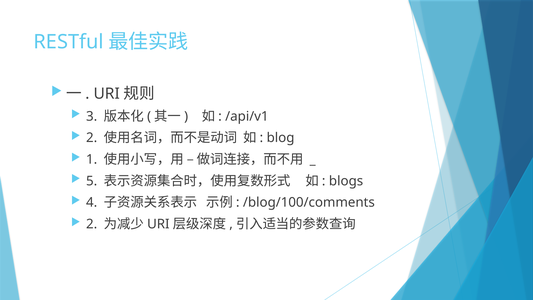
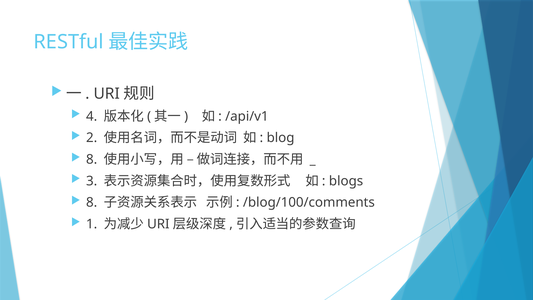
3: 3 -> 4
1 at (92, 159): 1 -> 8
5: 5 -> 3
4 at (92, 202): 4 -> 8
2 at (92, 224): 2 -> 1
